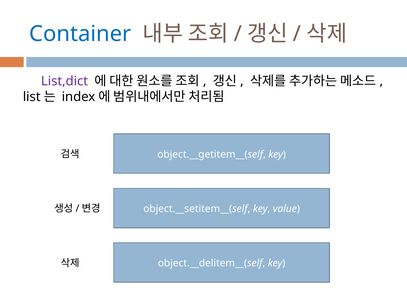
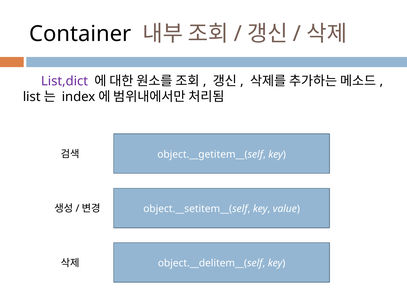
Container colour: blue -> black
